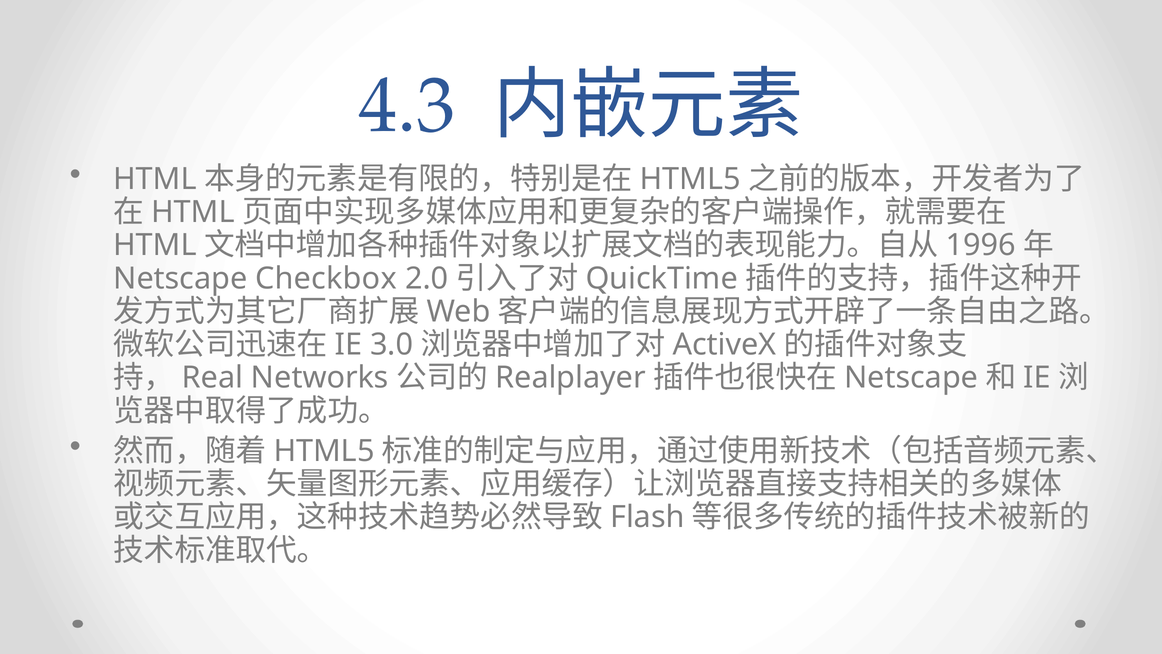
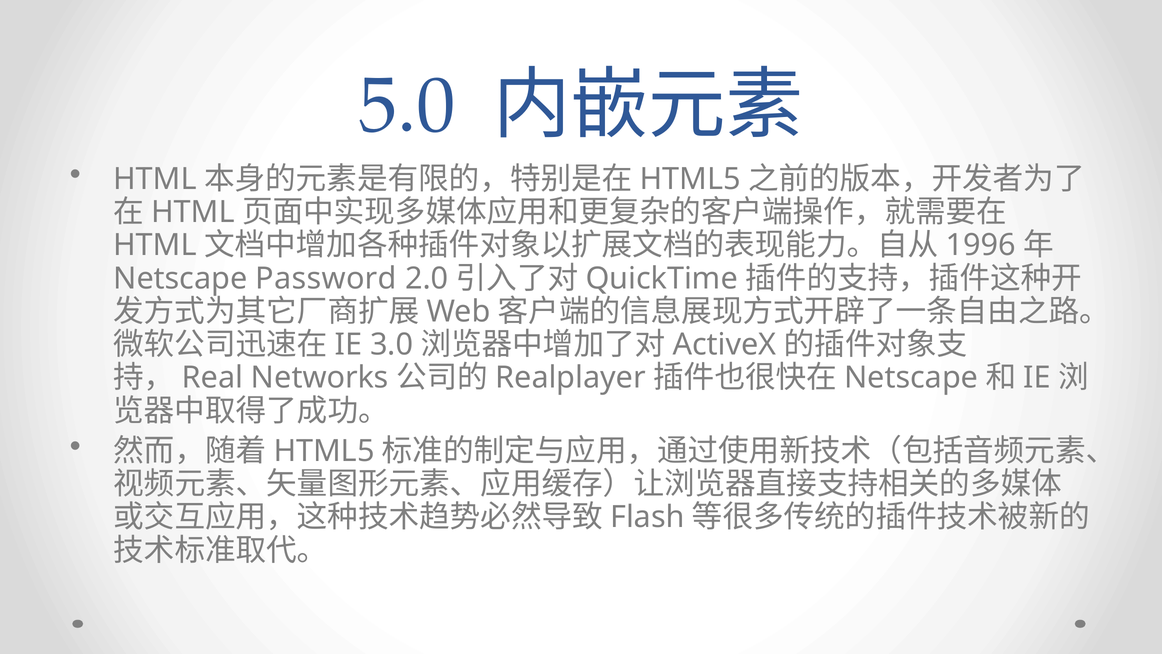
4.3: 4.3 -> 5.0
Checkbox: Checkbox -> Password
